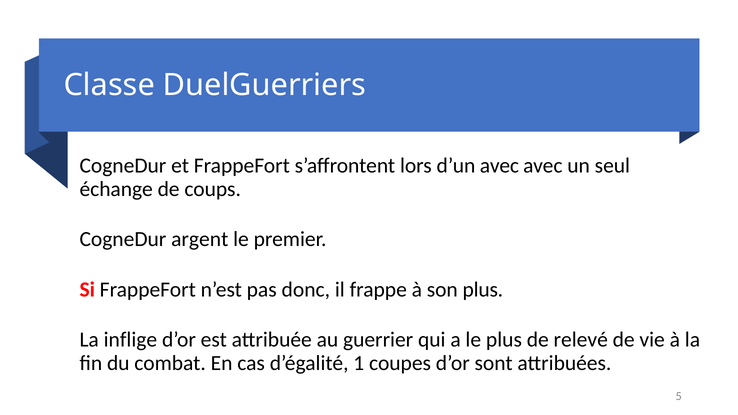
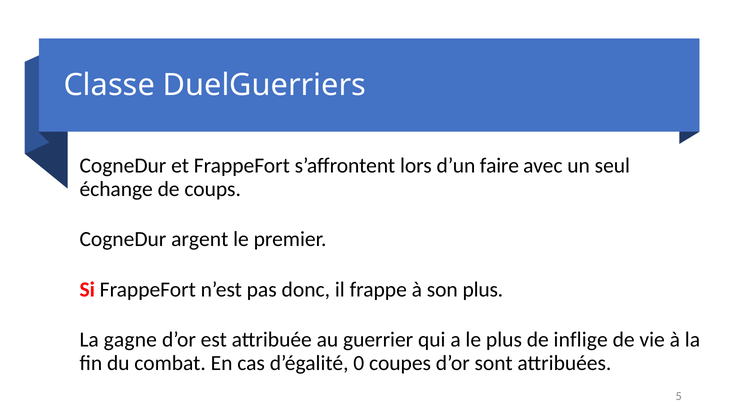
d’un avec: avec -> faire
inflige: inflige -> gagne
relevé: relevé -> inflige
1: 1 -> 0
